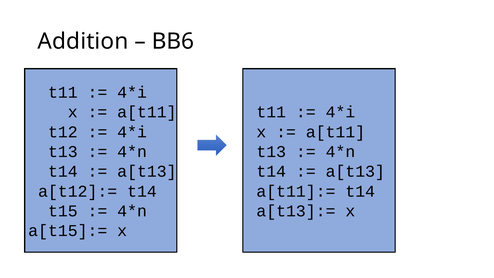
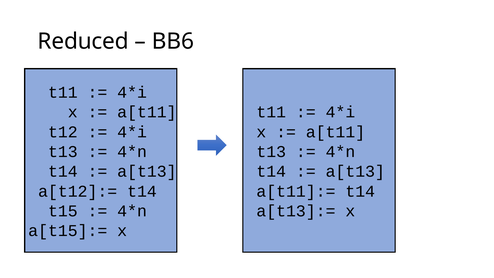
Addition: Addition -> Reduced
